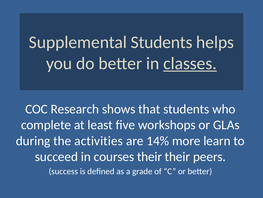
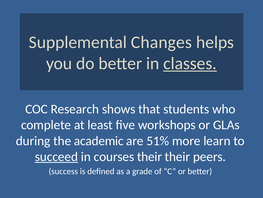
Supplemental Students: Students -> Changes
activities: activities -> academic
14%: 14% -> 51%
succeed underline: none -> present
